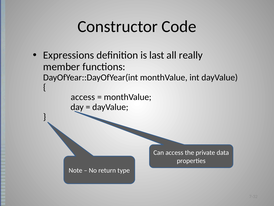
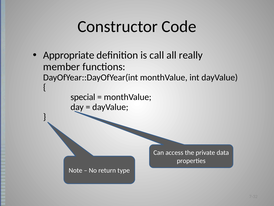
Expressions: Expressions -> Appropriate
last: last -> call
access at (83, 97): access -> special
